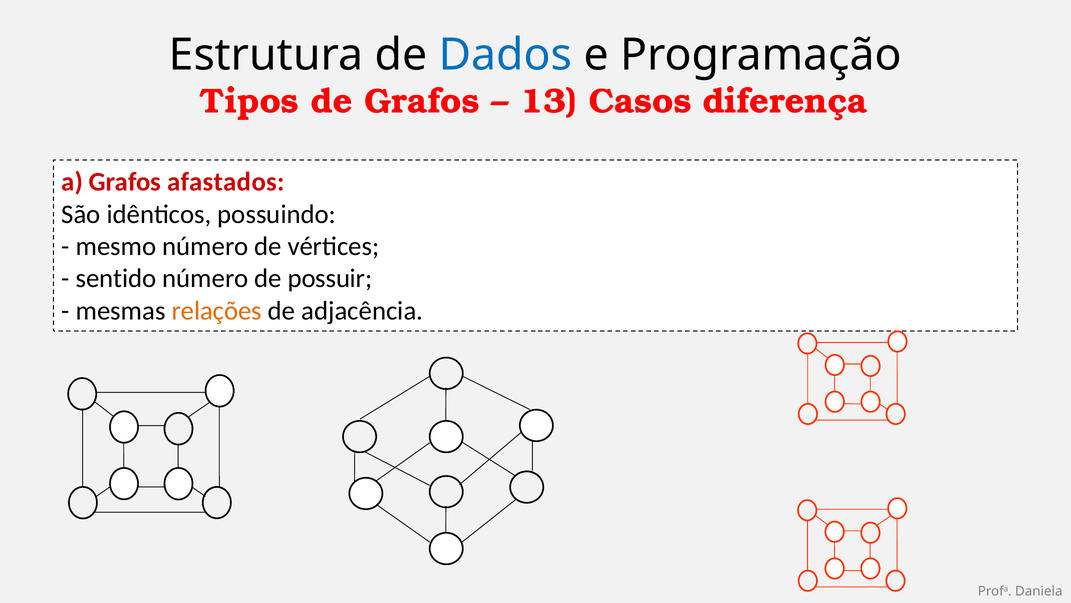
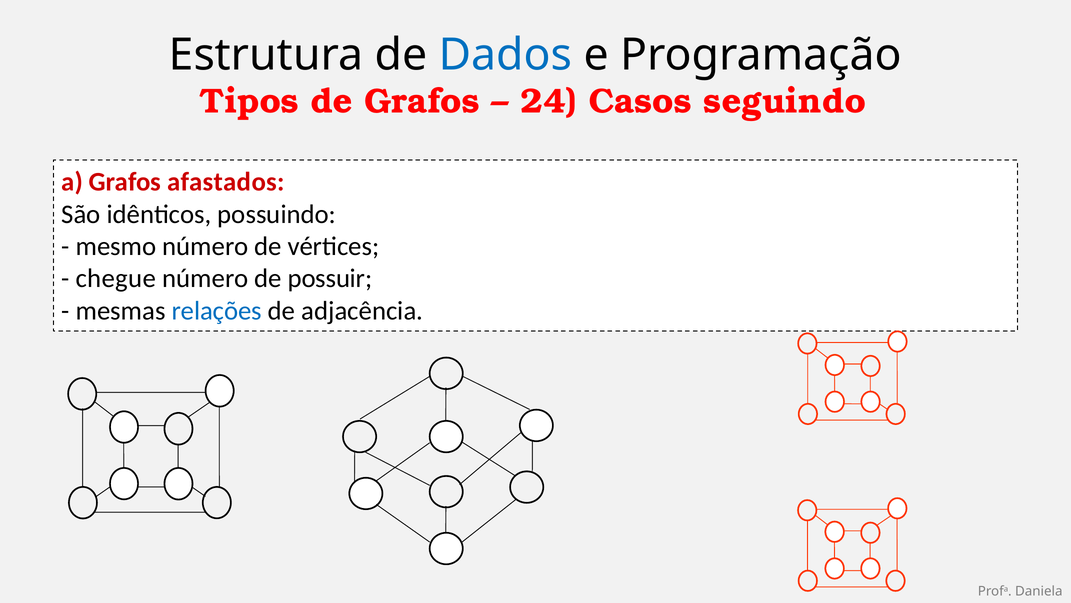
13: 13 -> 24
diferença: diferença -> seguindo
sentido: sentido -> chegue
relações colour: orange -> blue
